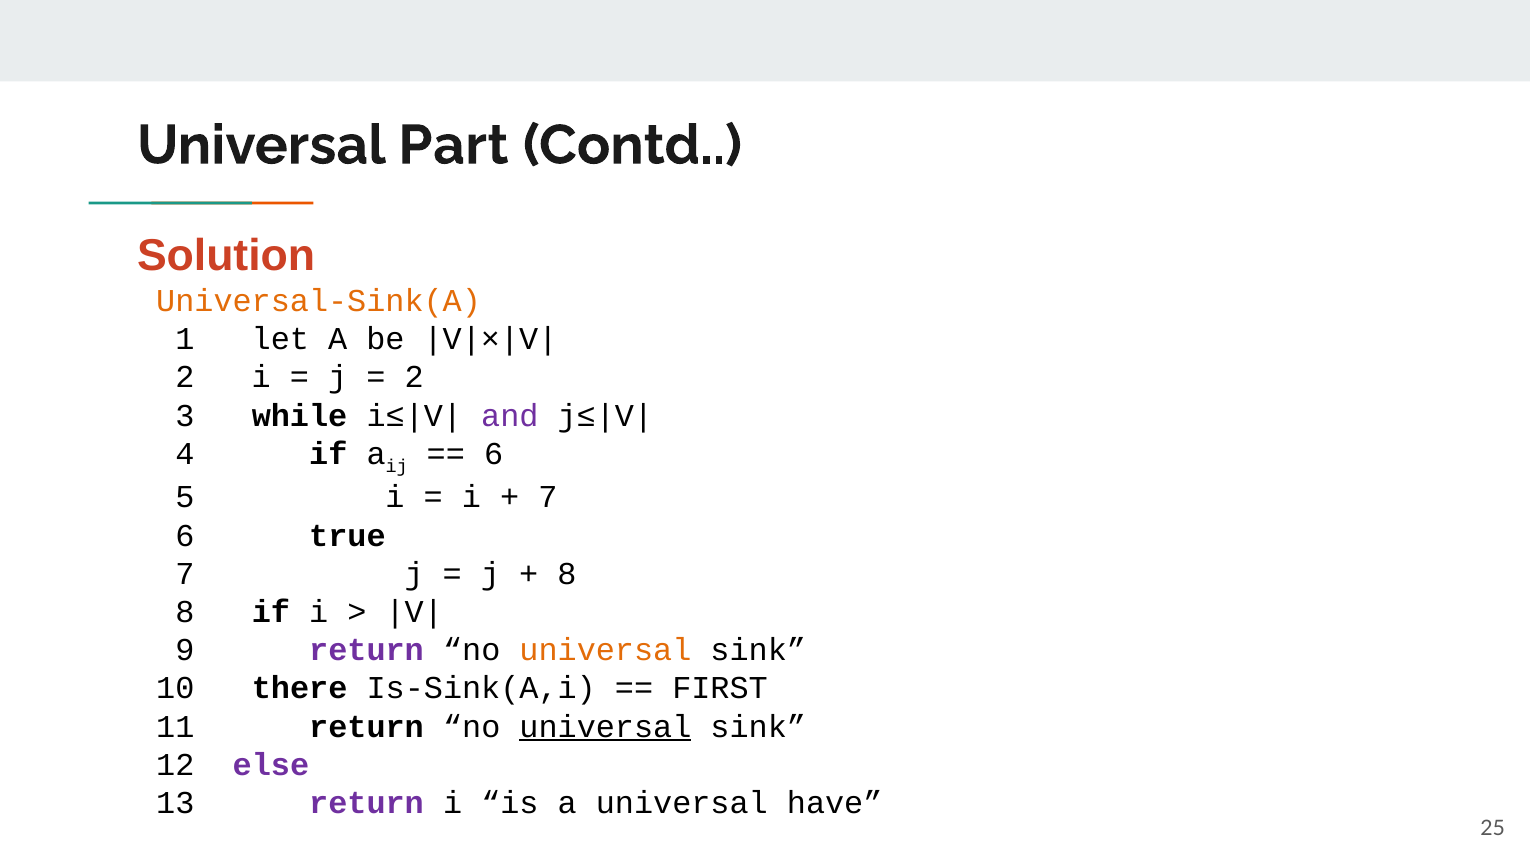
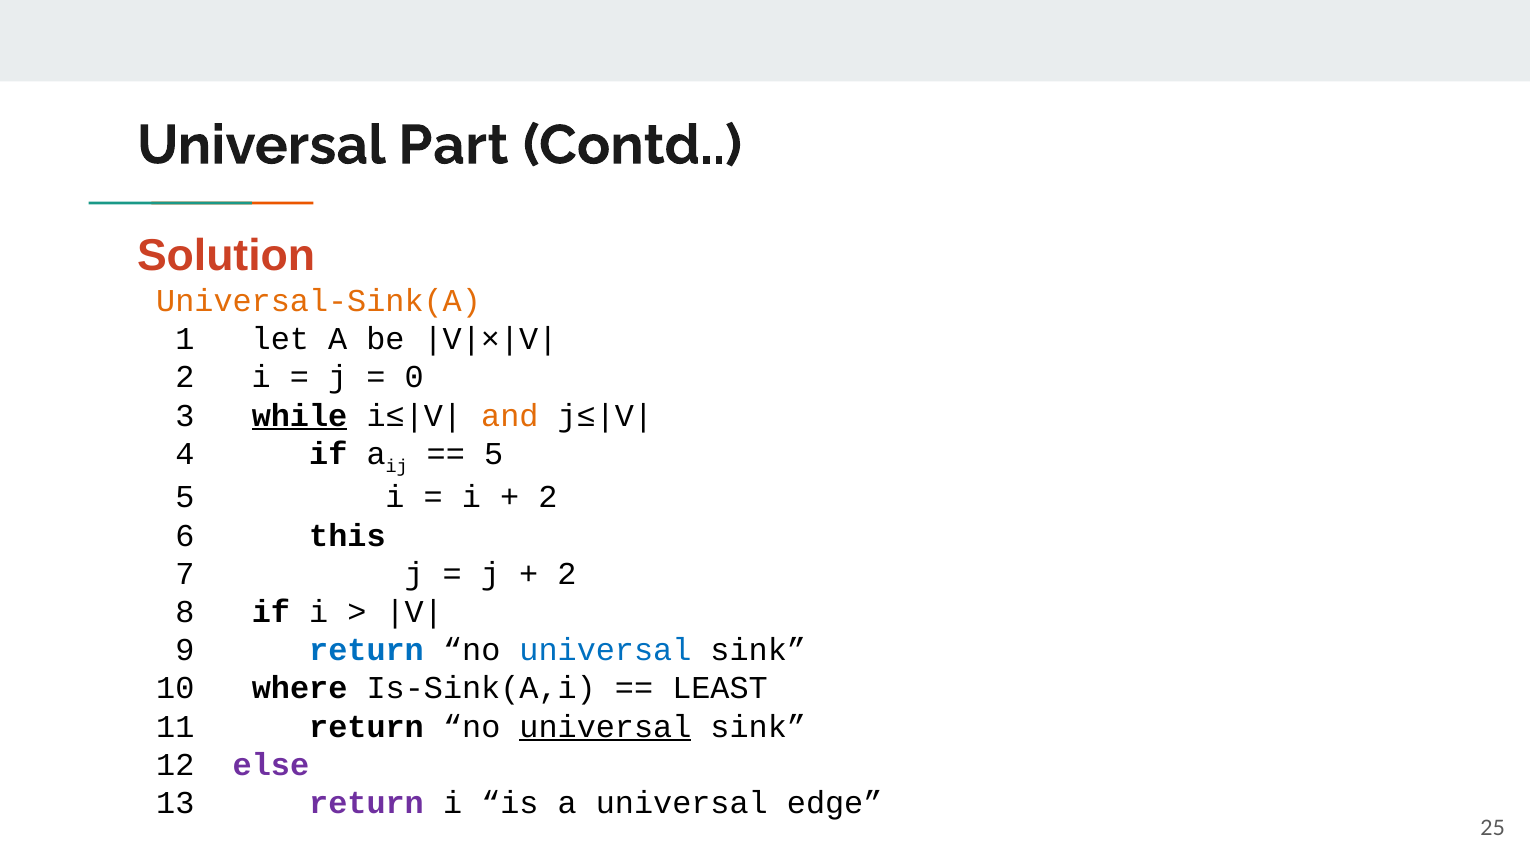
2 at (414, 378): 2 -> 0
while underline: none -> present
and colour: purple -> orange
6 at (494, 454): 6 -> 5
7 at (548, 498): 7 -> 2
true: true -> this
8 at (567, 574): 8 -> 2
return at (367, 651) colour: purple -> blue
universal at (605, 651) colour: orange -> blue
there: there -> where
FIRST: FIRST -> LEAST
have: have -> edge
